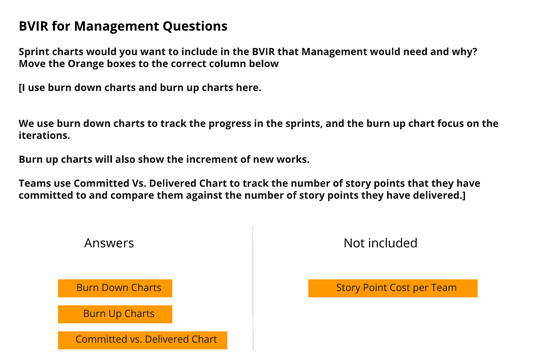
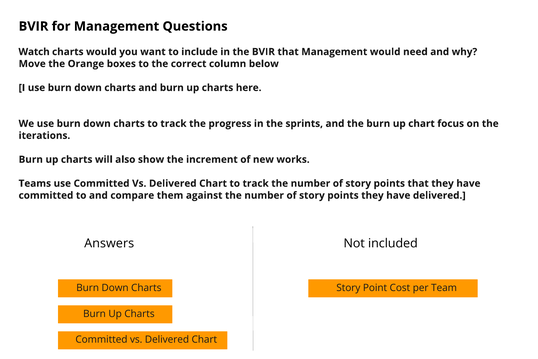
Sprint: Sprint -> Watch
